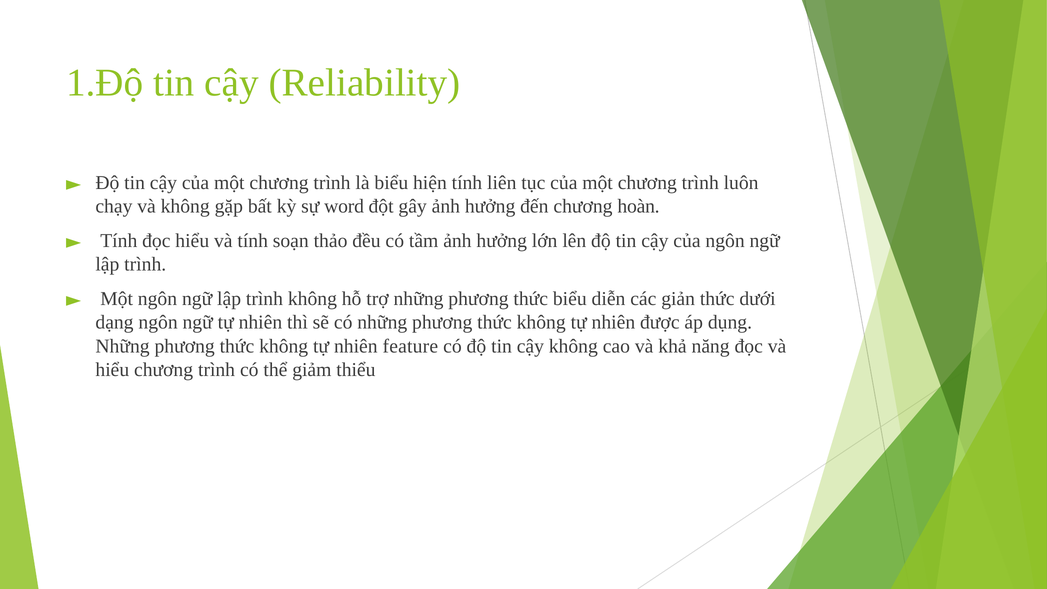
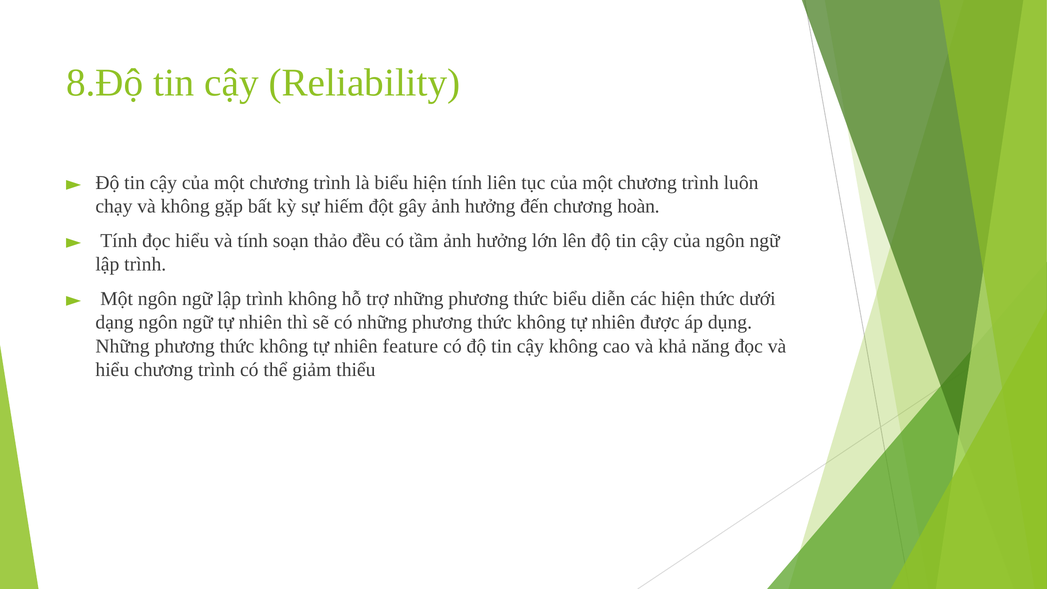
1.Độ: 1.Độ -> 8.Độ
word: word -> hiếm
các giản: giản -> hiện
